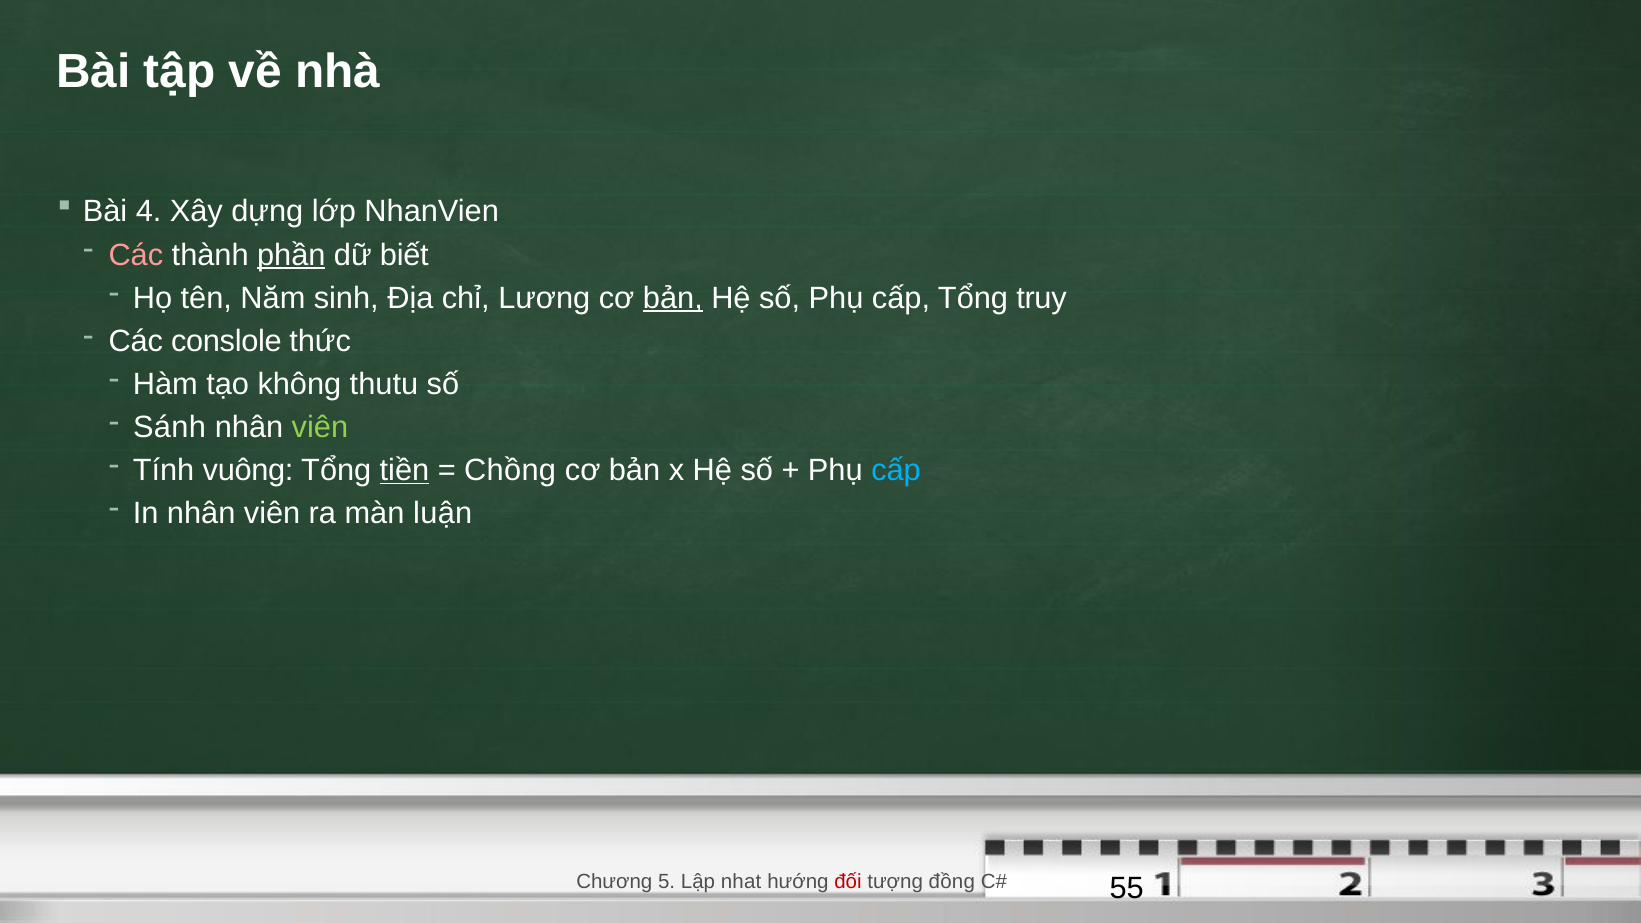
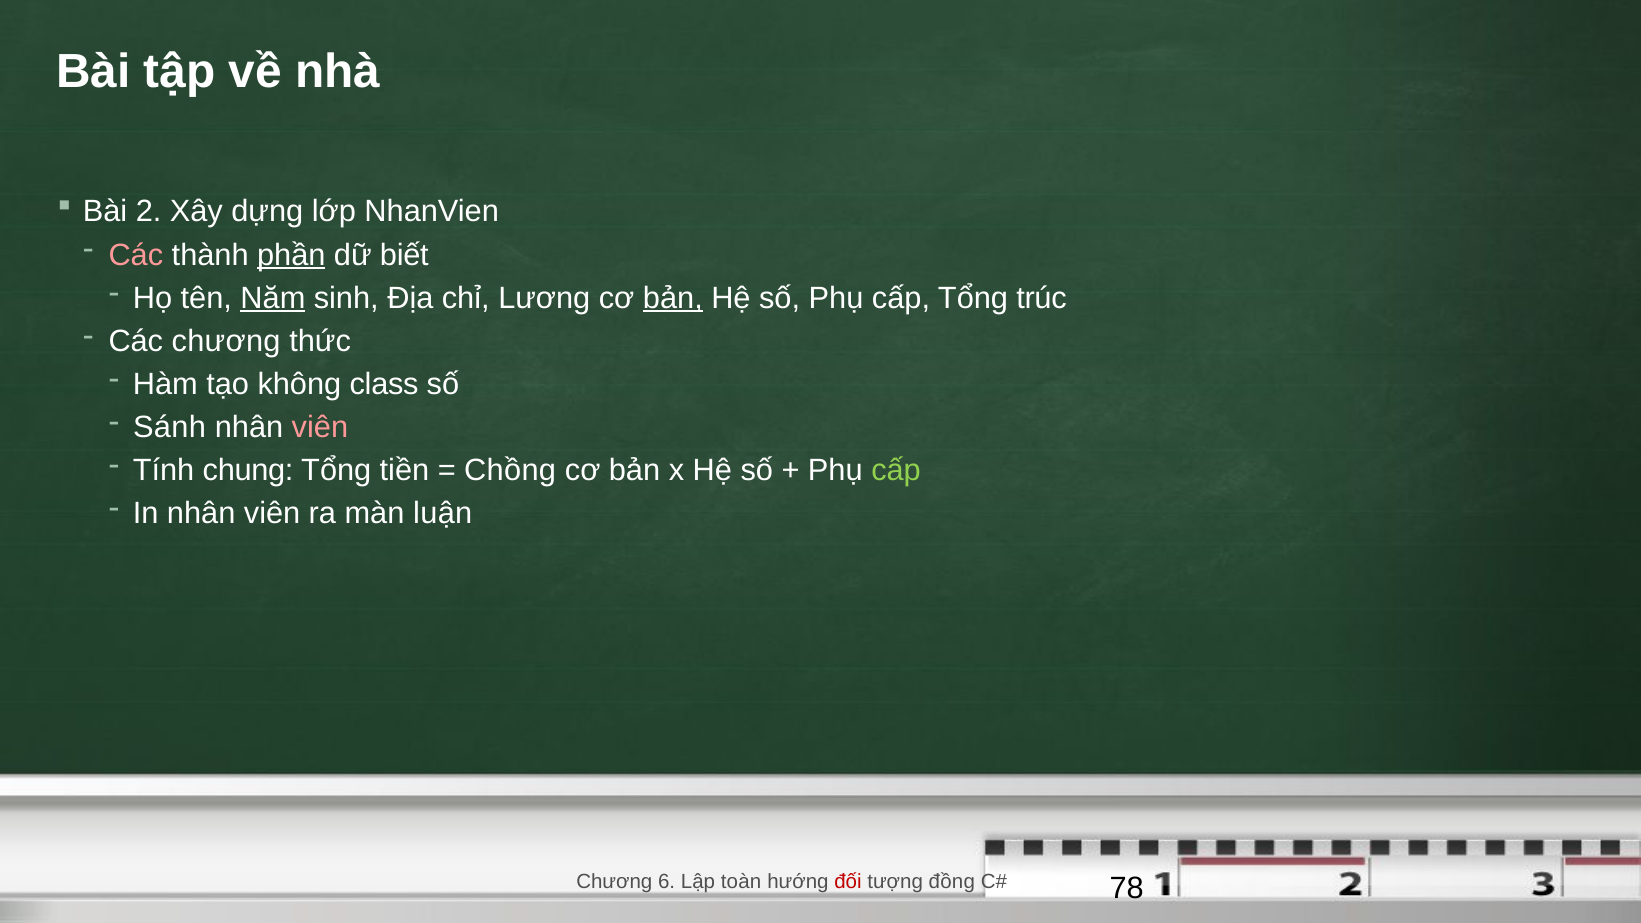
4: 4 -> 2
Năm underline: none -> present
truy: truy -> trúc
Các conslole: conslole -> chương
thutu: thutu -> class
viên at (320, 427) colour: light green -> pink
vuông: vuông -> chung
tiền underline: present -> none
cấp at (896, 470) colour: light blue -> light green
5: 5 -> 6
nhat: nhat -> toàn
55: 55 -> 78
